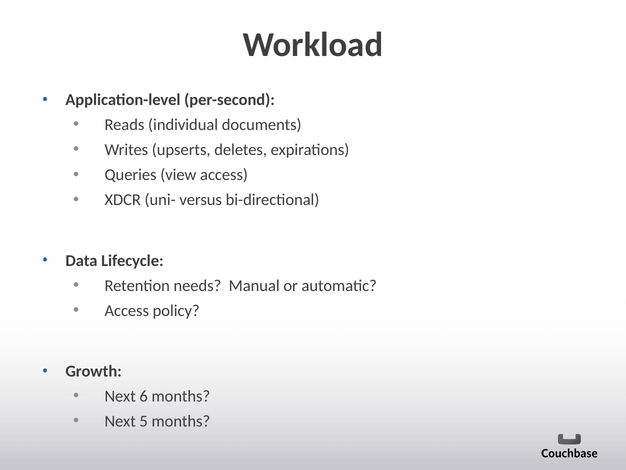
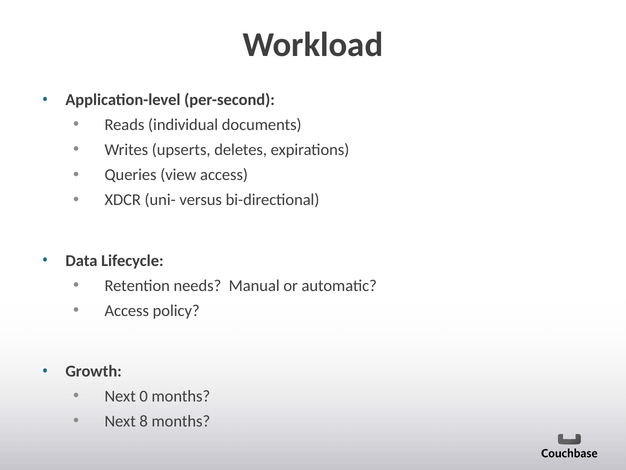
6: 6 -> 0
5: 5 -> 8
